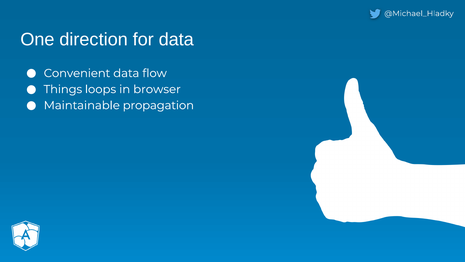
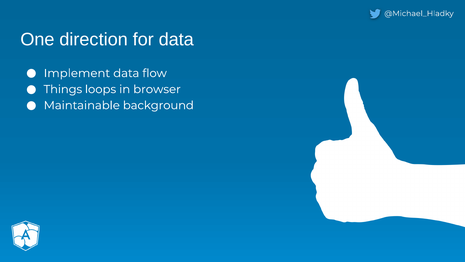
Convenient: Convenient -> Implement
propagation: propagation -> background
